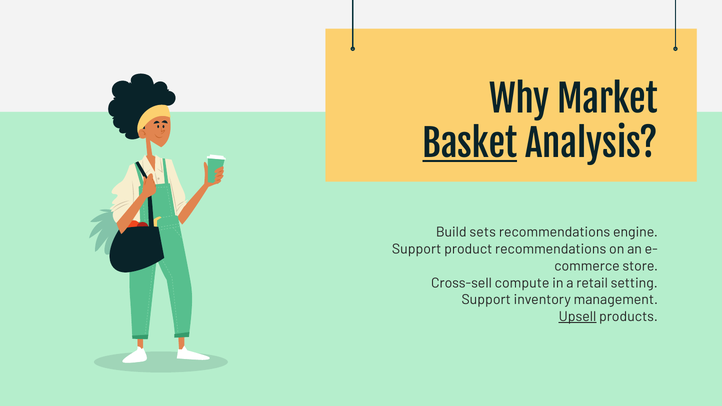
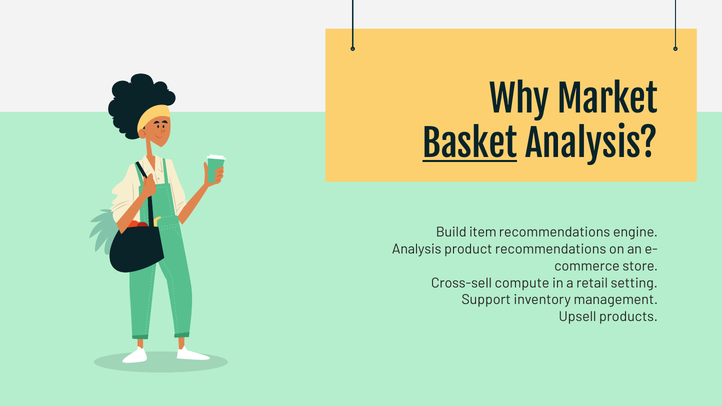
sets: sets -> item
Support at (417, 249): Support -> Analysis
Upsell underline: present -> none
